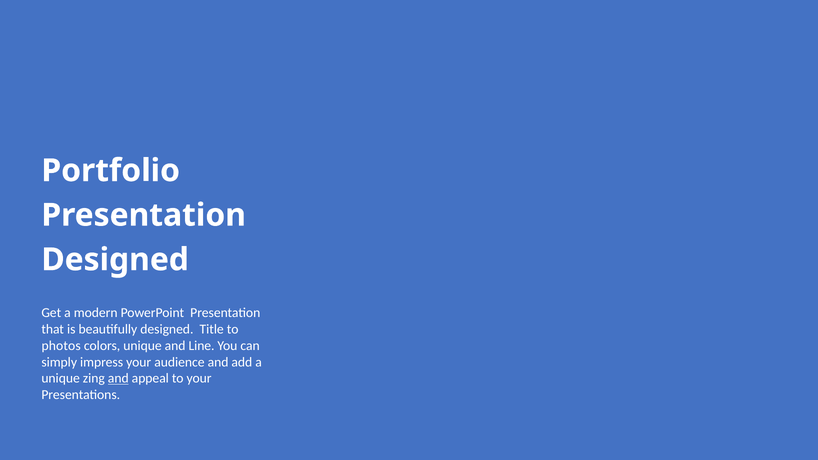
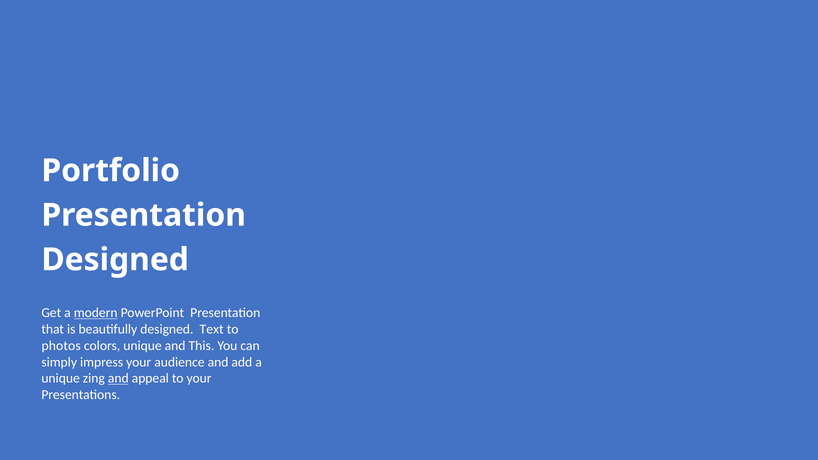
modern underline: none -> present
Title: Title -> Text
Line: Line -> This
